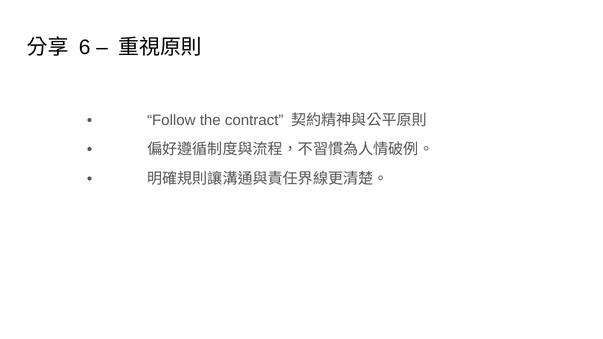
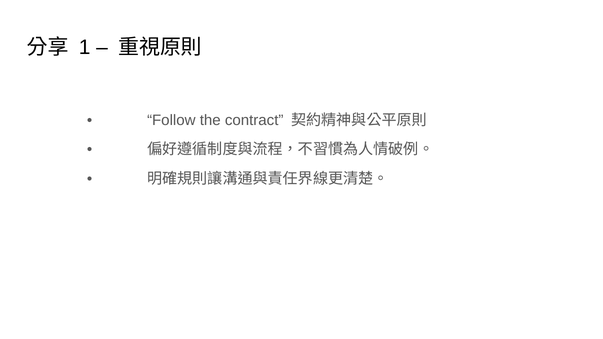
6: 6 -> 1
